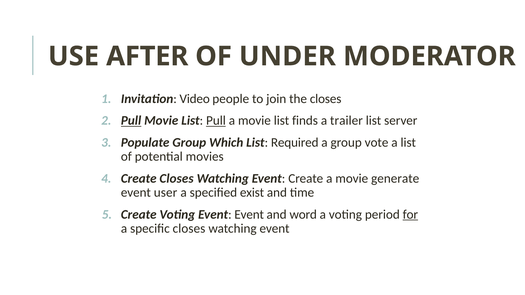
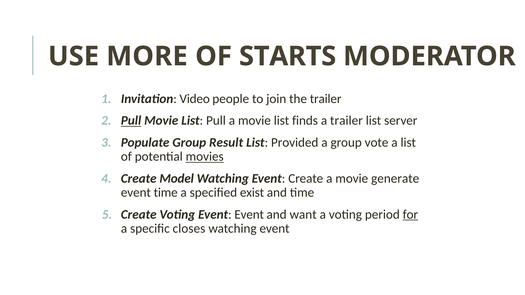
AFTER: AFTER -> MORE
UNDER: UNDER -> STARTS
the closes: closes -> trailer
Pull at (216, 121) underline: present -> none
Which: Which -> Result
Required: Required -> Provided
movies underline: none -> present
Create Closes: Closes -> Model
event user: user -> time
word: word -> want
